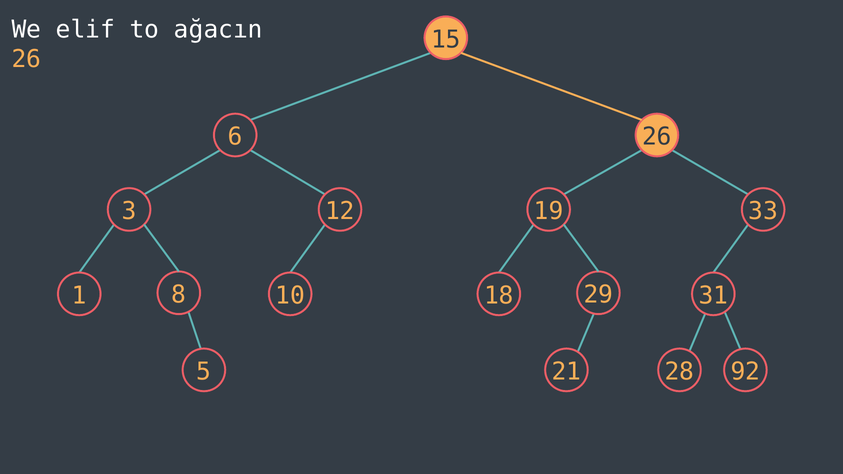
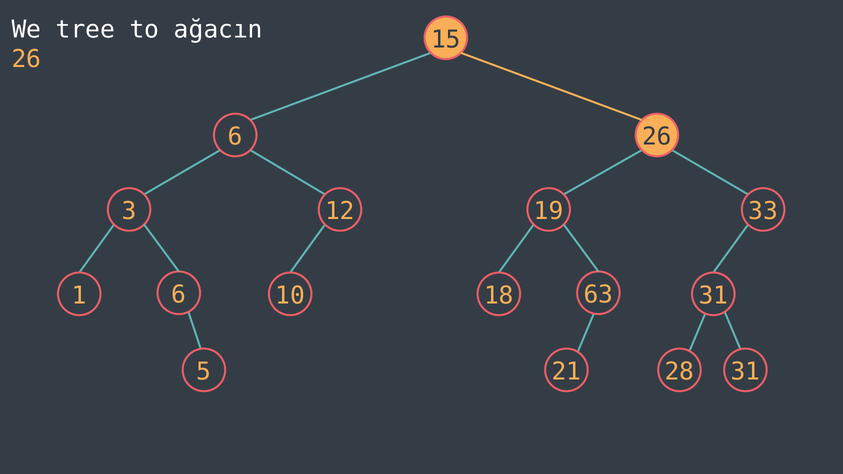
elif: elif -> tree
1 8: 8 -> 6
29: 29 -> 63
21 92: 92 -> 31
